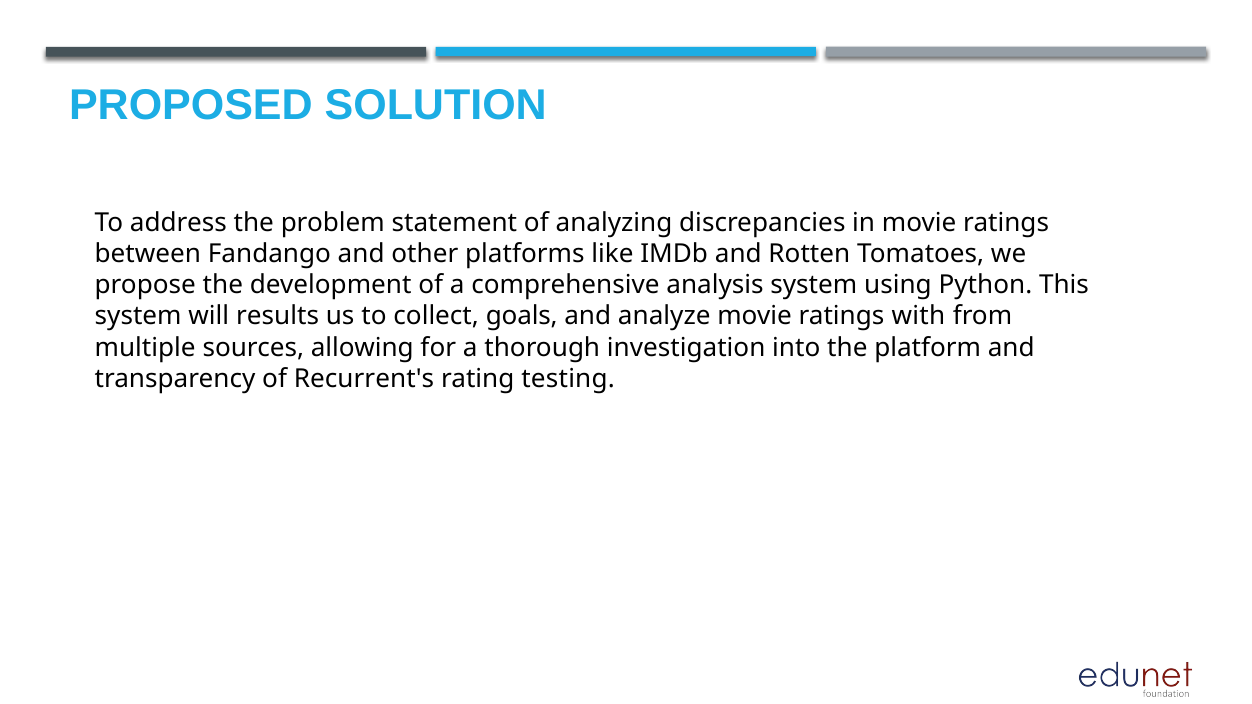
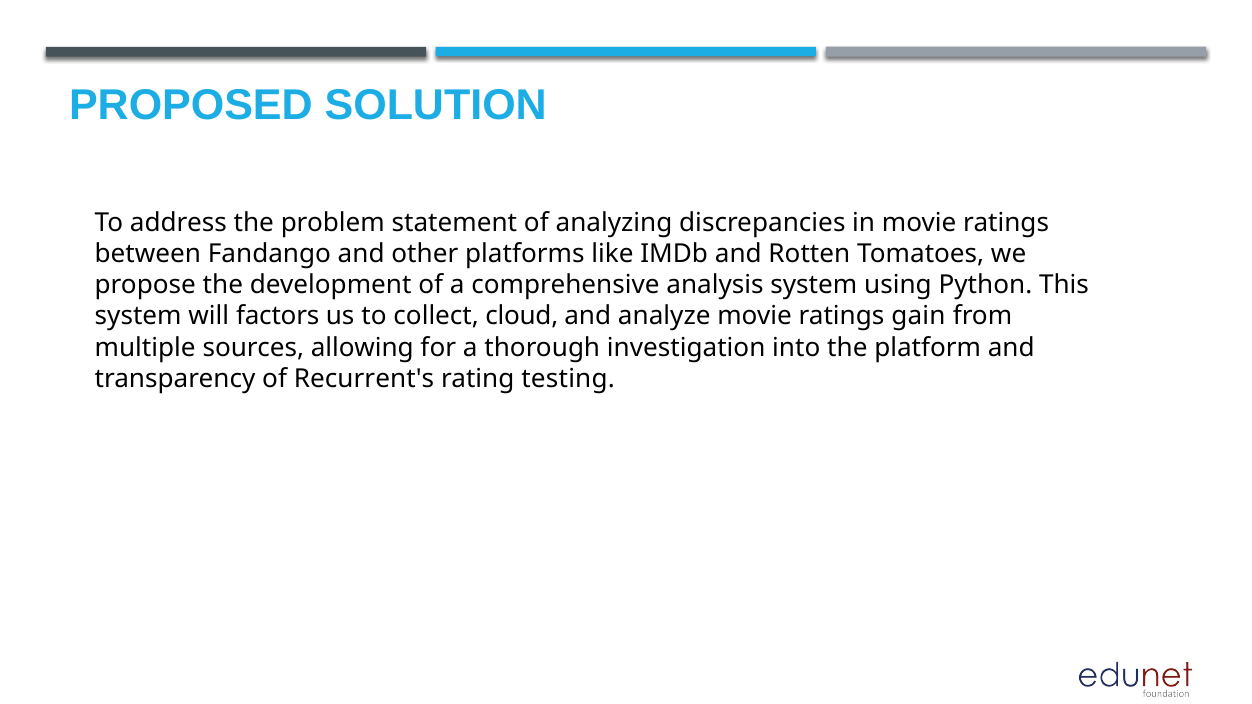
results: results -> factors
goals: goals -> cloud
with: with -> gain
